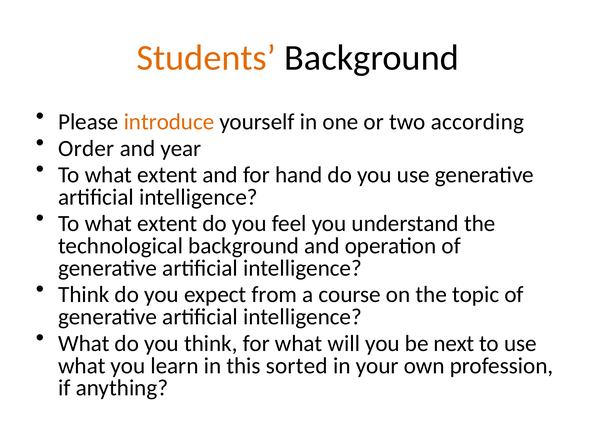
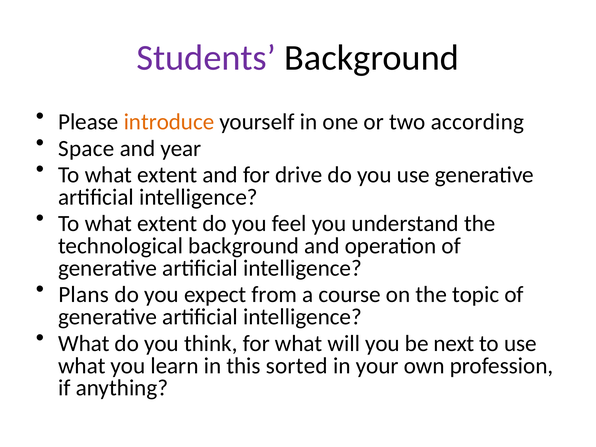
Students colour: orange -> purple
Order: Order -> Space
hand: hand -> drive
Think at (84, 295): Think -> Plans
